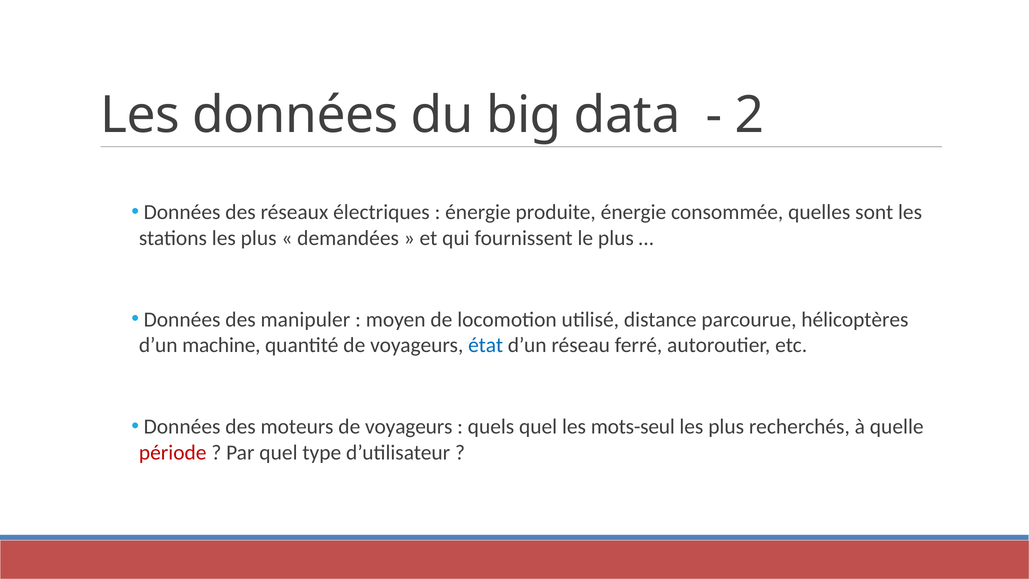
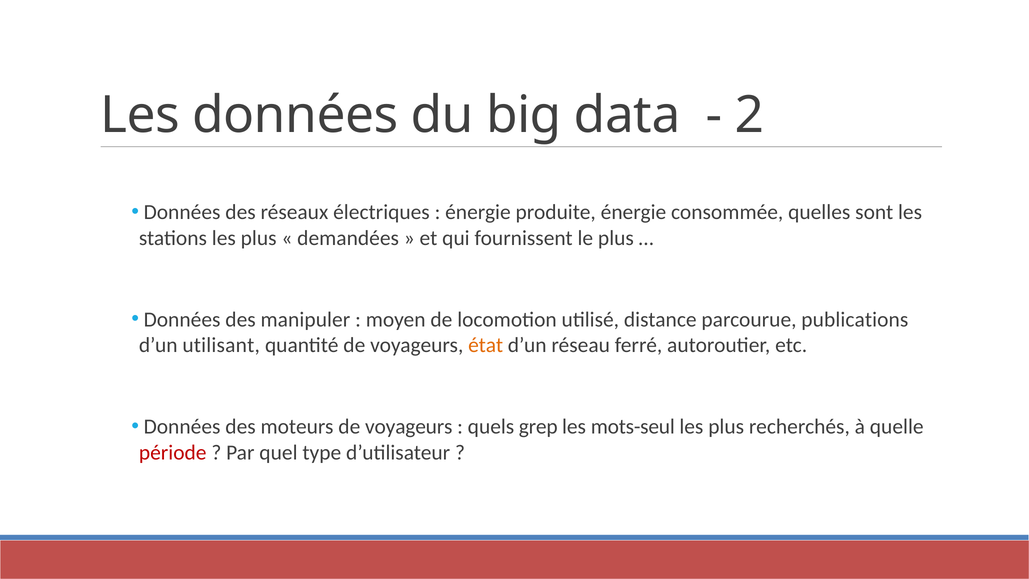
hélicoptères: hélicoptères -> publications
machine: machine -> utilisant
état colour: blue -> orange
quels quel: quel -> grep
